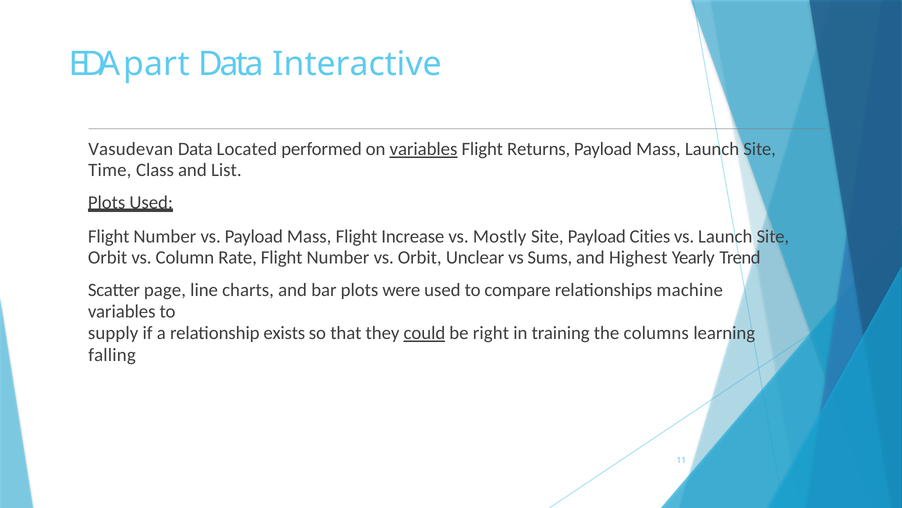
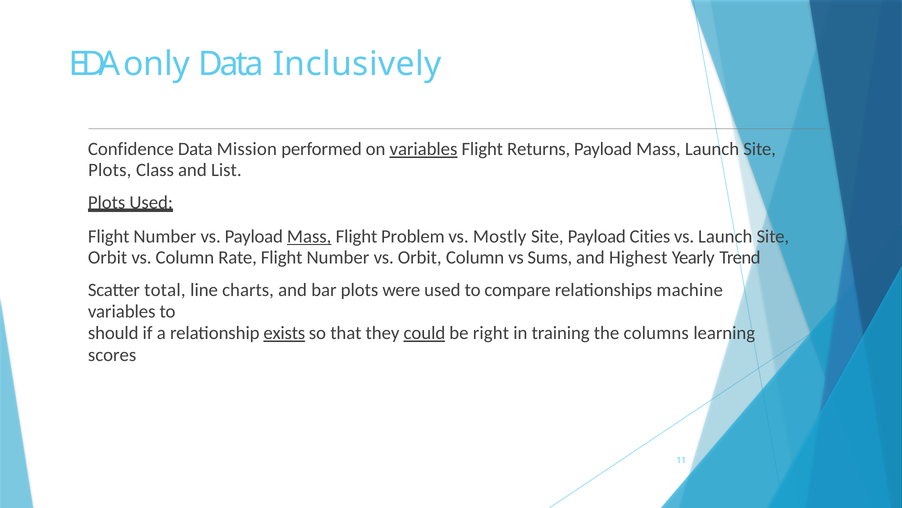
part: part -> only
Interactive: Interactive -> Inclusively
Vasudevan: Vasudevan -> Confidence
Located: Located -> Mission
Time at (110, 170): Time -> Plots
Mass at (309, 236) underline: none -> present
Increase: Increase -> Problem
Orbit Unclear: Unclear -> Column
page: page -> total
supply: supply -> should
exists underline: none -> present
falling: falling -> scores
